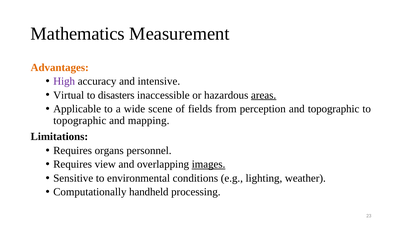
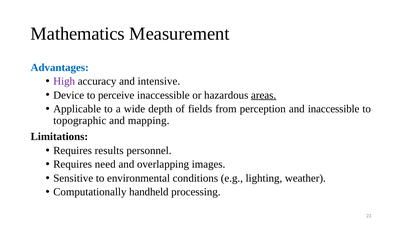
Advantages colour: orange -> blue
Virtual: Virtual -> Device
disasters: disasters -> perceive
scene: scene -> depth
and topographic: topographic -> inaccessible
organs: organs -> results
view: view -> need
images underline: present -> none
